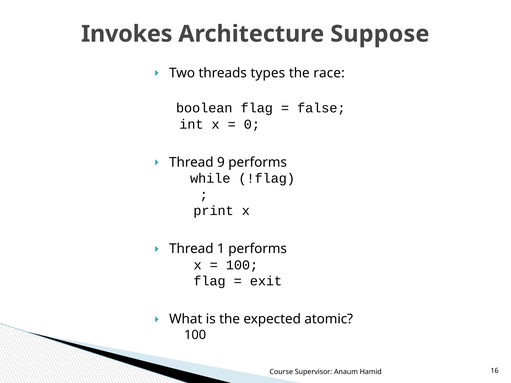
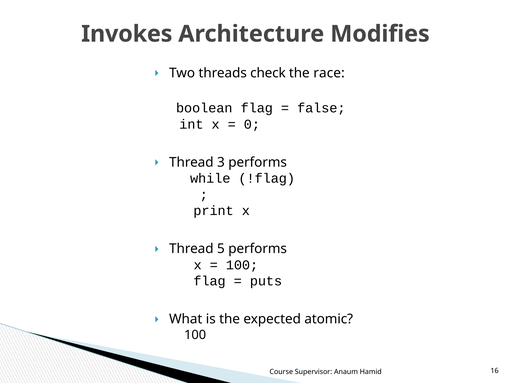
Suppose: Suppose -> Modifies
types: types -> check
9: 9 -> 3
1: 1 -> 5
exit: exit -> puts
